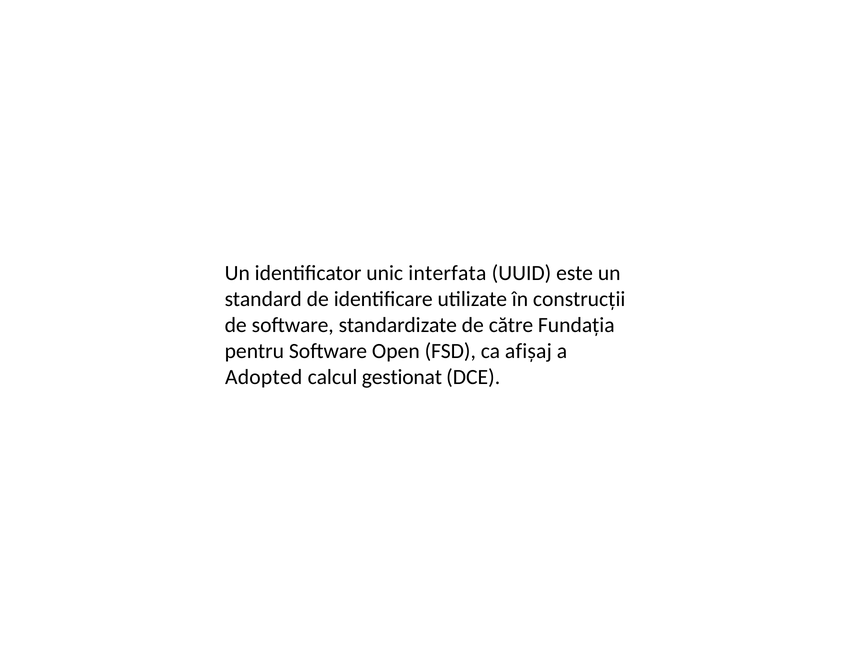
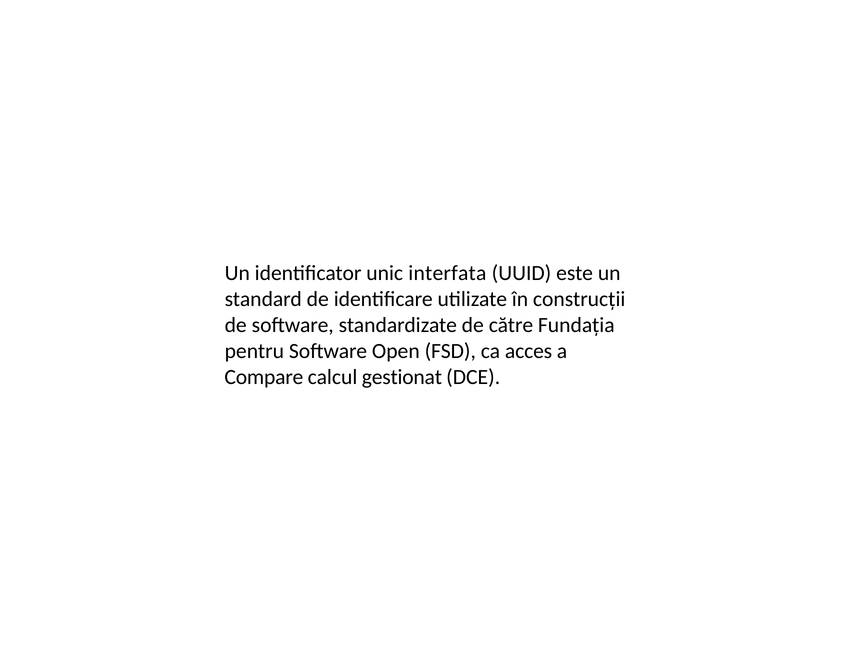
afişaj: afişaj -> acces
Adopted: Adopted -> Compare
